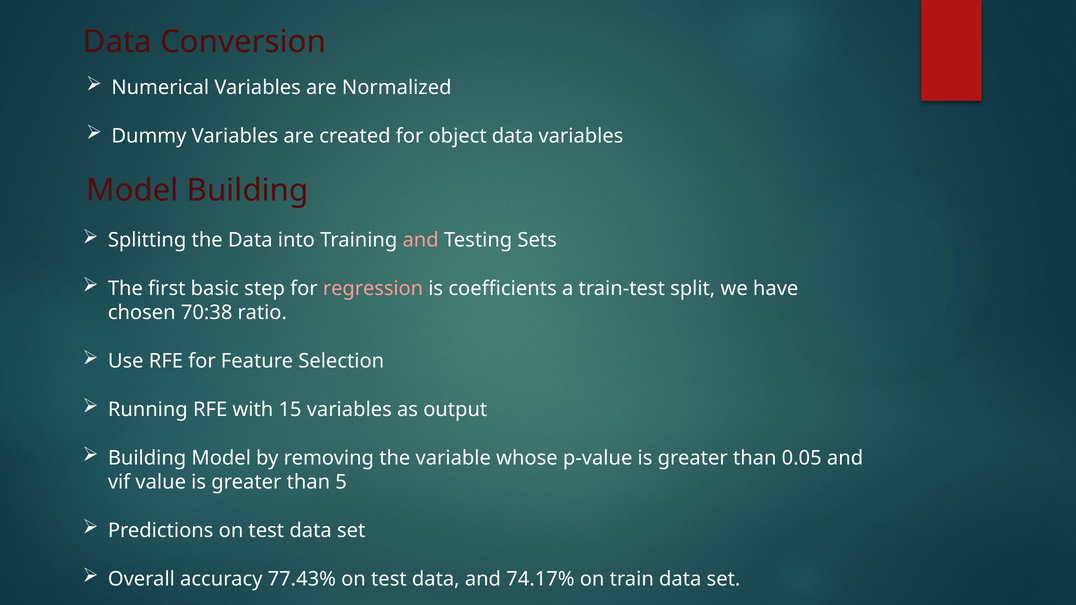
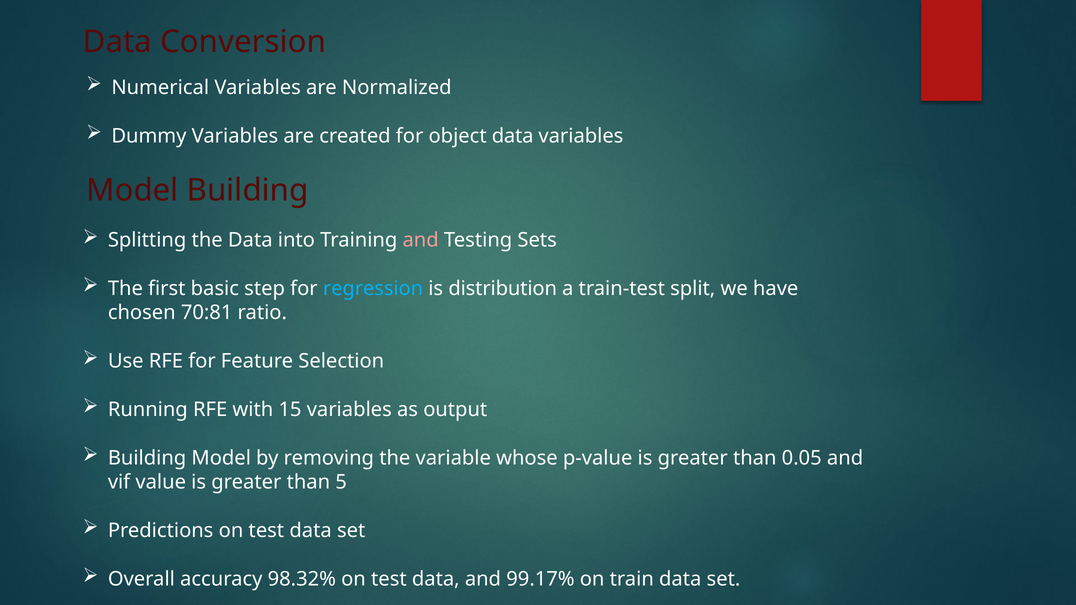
regression colour: pink -> light blue
coefficients: coefficients -> distribution
70:38: 70:38 -> 70:81
77.43%: 77.43% -> 98.32%
74.17%: 74.17% -> 99.17%
